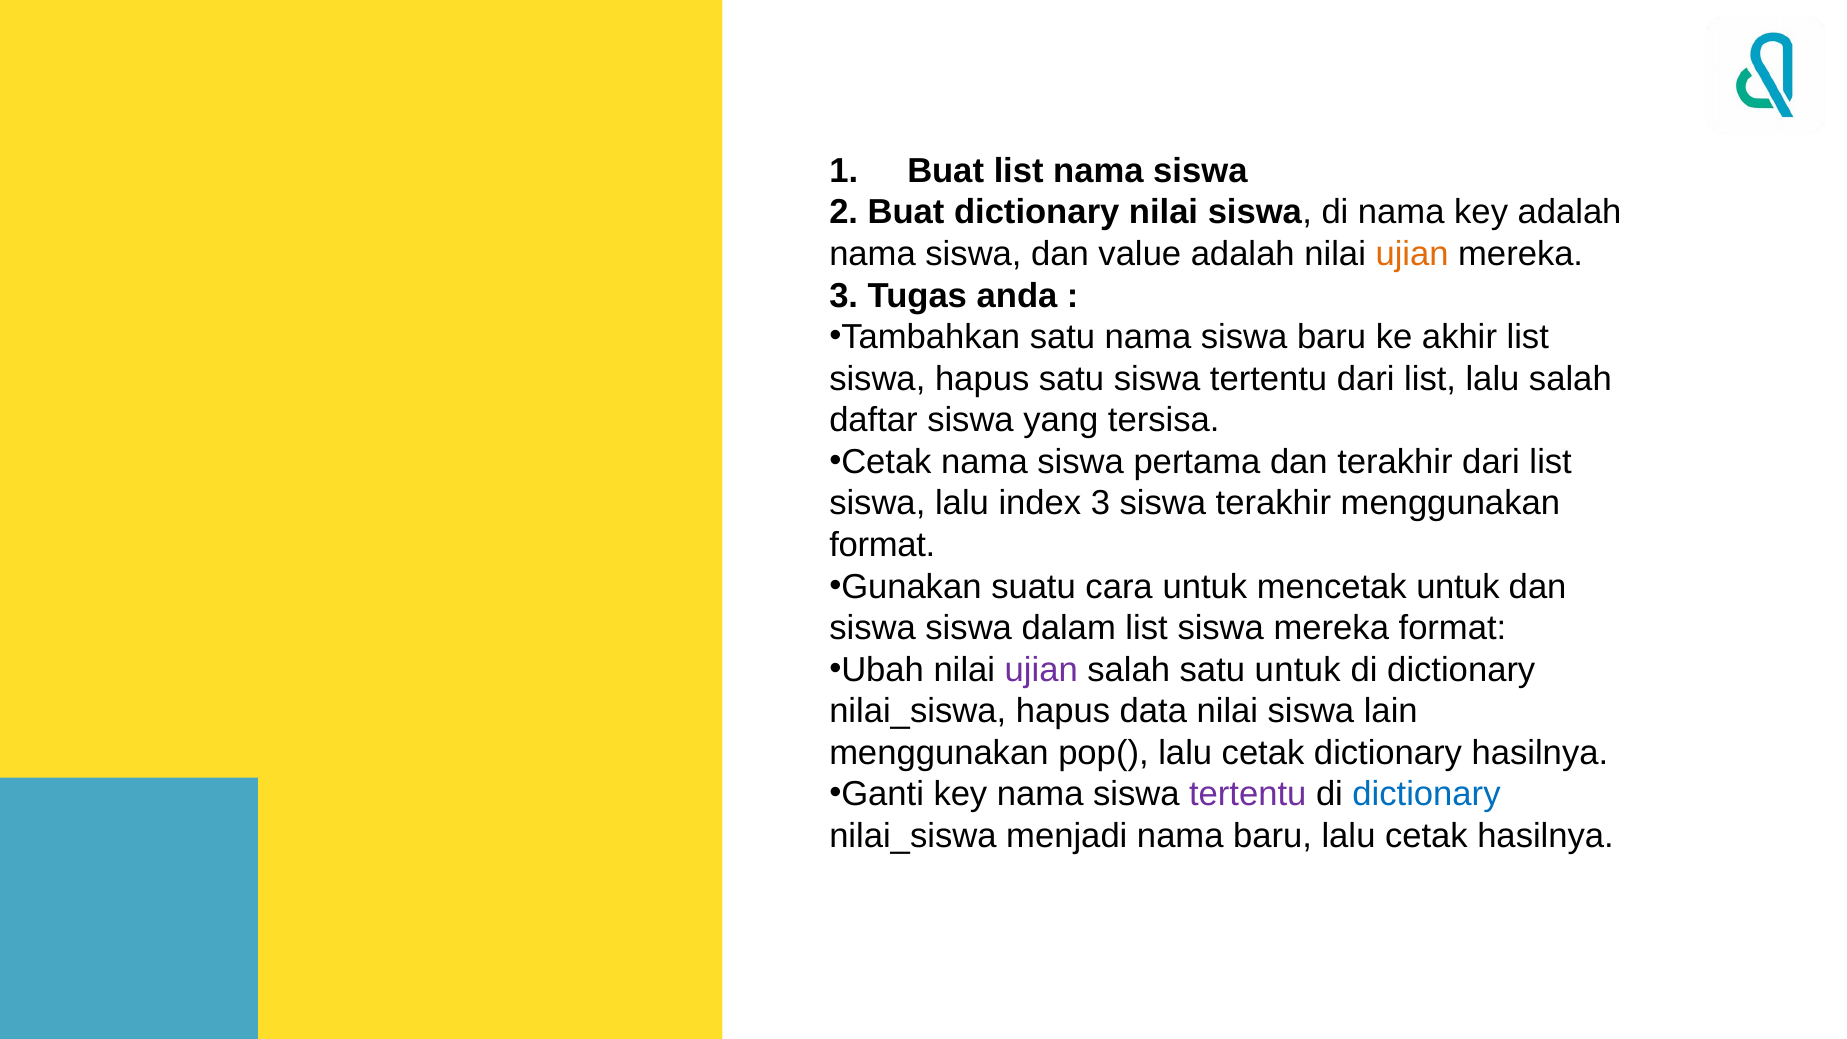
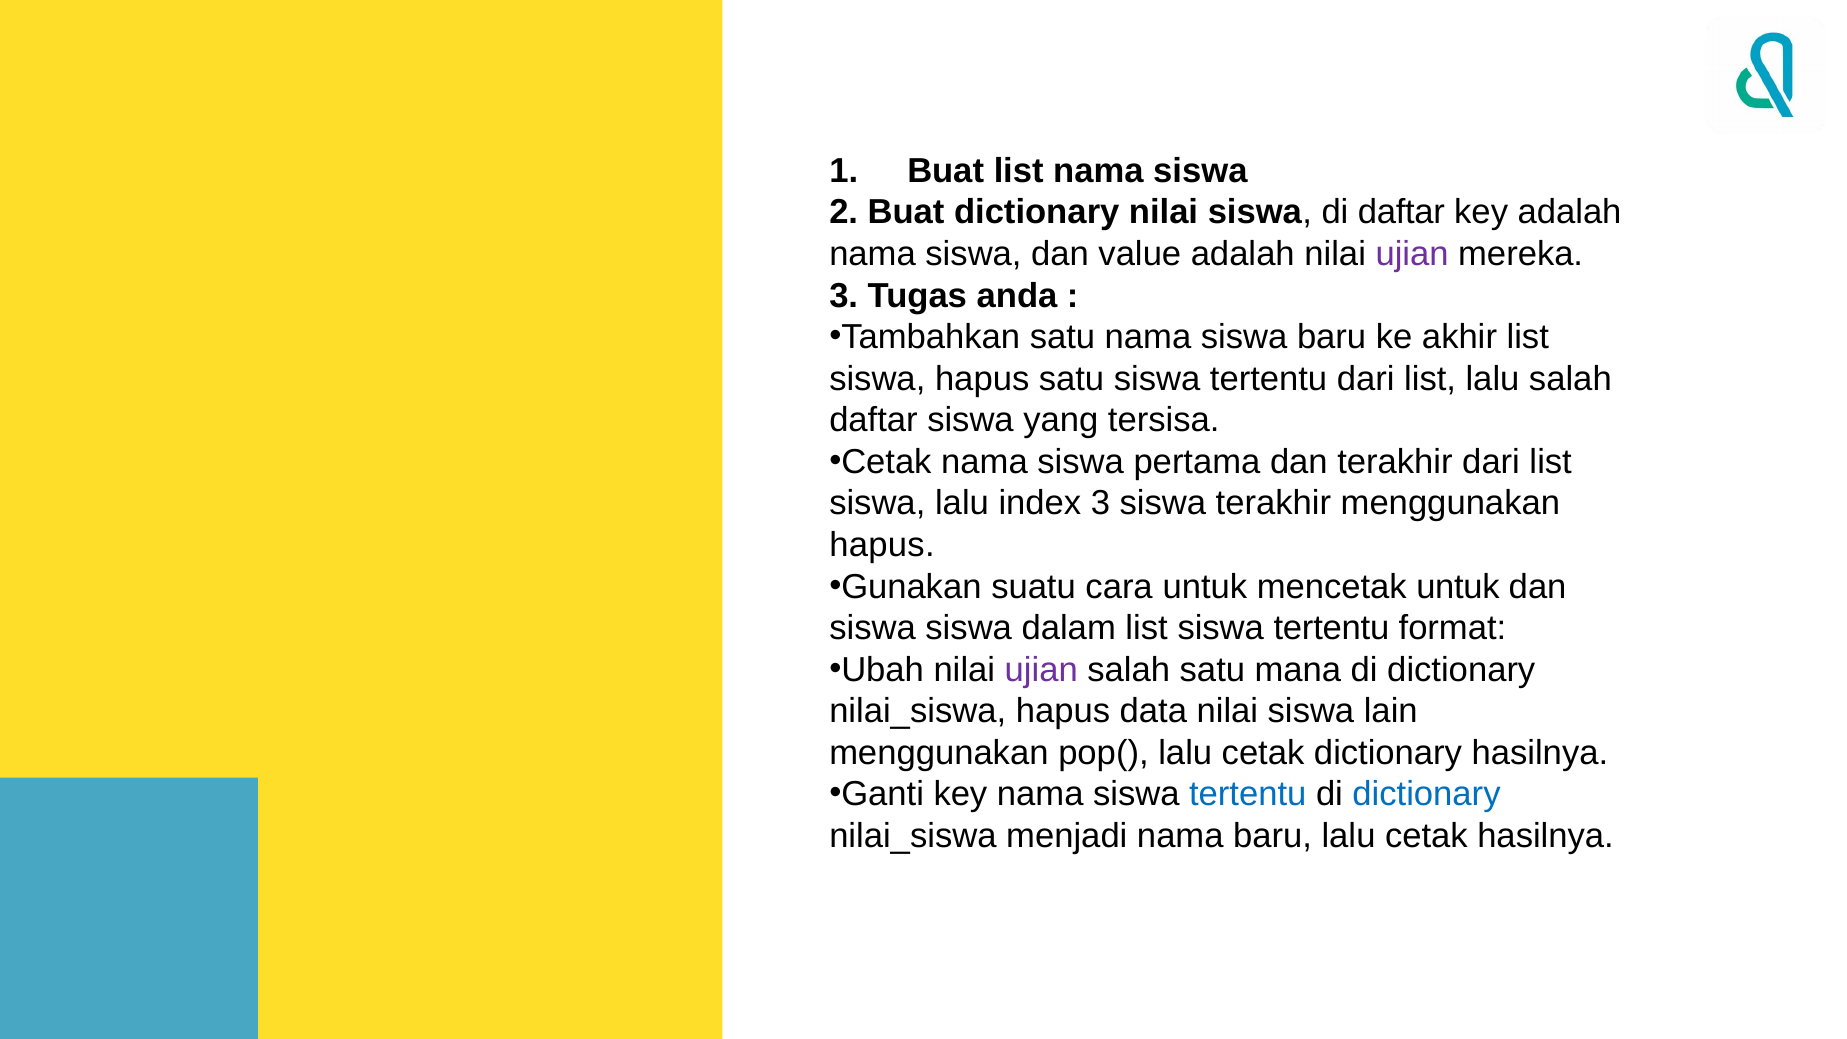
di nama: nama -> daftar
ujian at (1412, 254) colour: orange -> purple
format at (882, 545): format -> hapus
list siswa mereka: mereka -> tertentu
satu untuk: untuk -> mana
tertentu at (1248, 794) colour: purple -> blue
